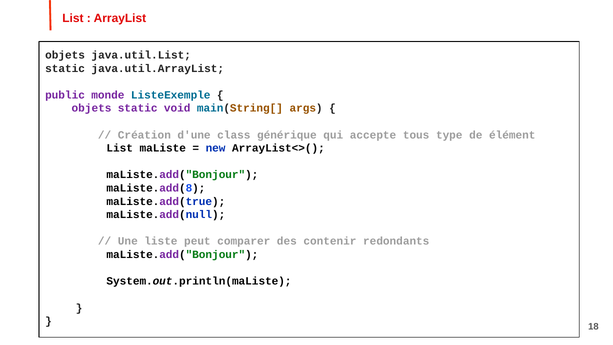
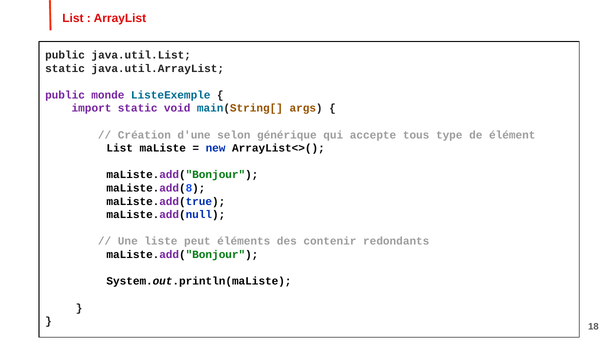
objets at (65, 55): objets -> public
objets at (92, 108): objets -> import
class: class -> selon
comparer: comparer -> éléments
